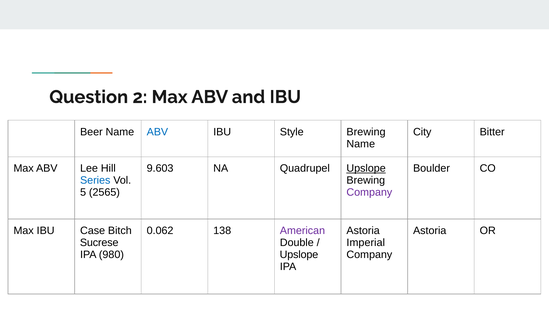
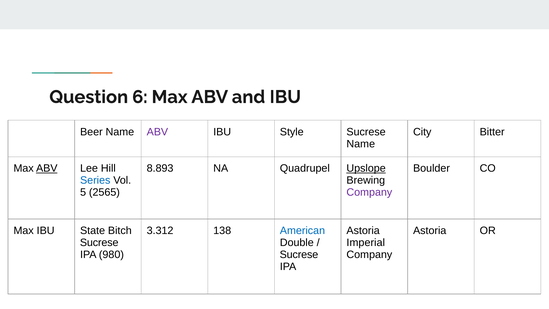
2: 2 -> 6
ABV at (157, 132) colour: blue -> purple
Style Brewing: Brewing -> Sucrese
ABV at (47, 168) underline: none -> present
9.603: 9.603 -> 8.893
Case: Case -> State
0.062: 0.062 -> 3.312
American colour: purple -> blue
Upslope at (299, 255): Upslope -> Sucrese
